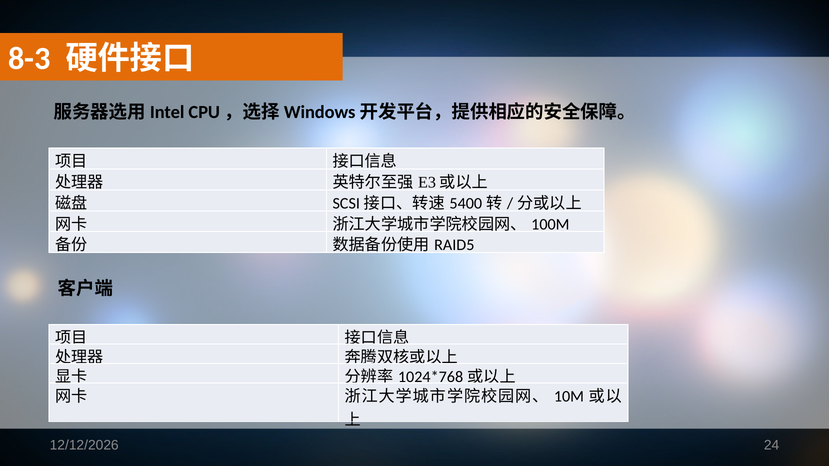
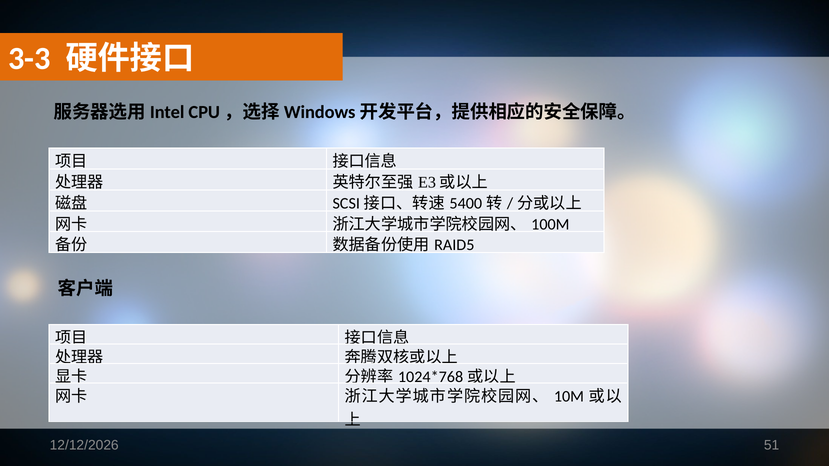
8-3: 8-3 -> 3-3
24: 24 -> 51
